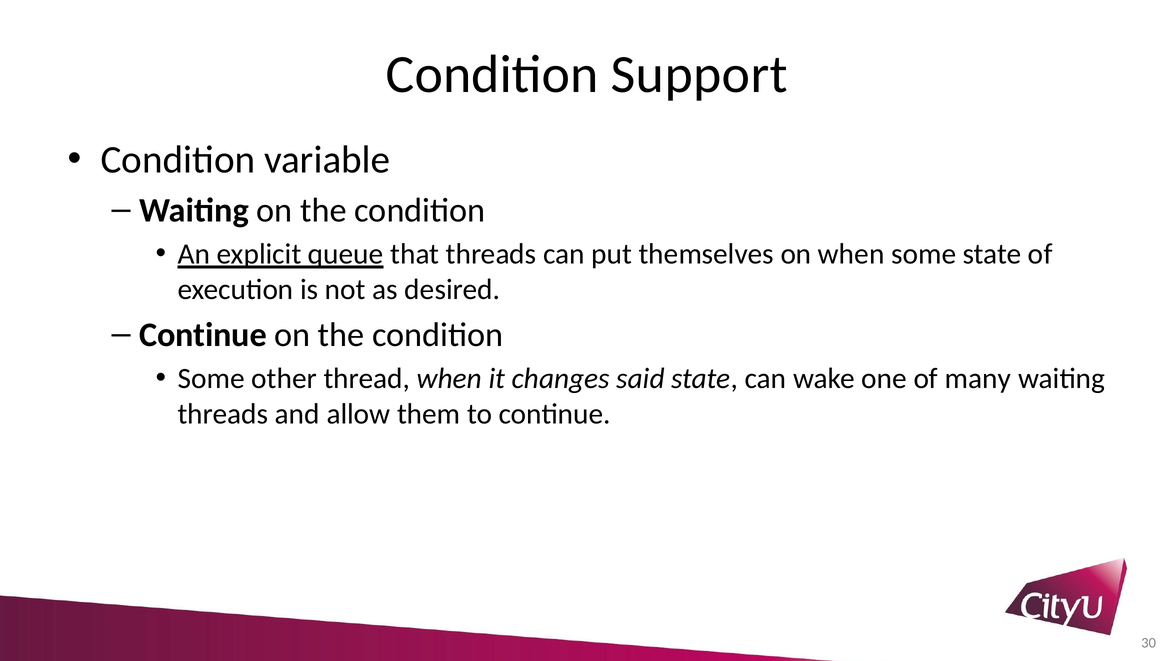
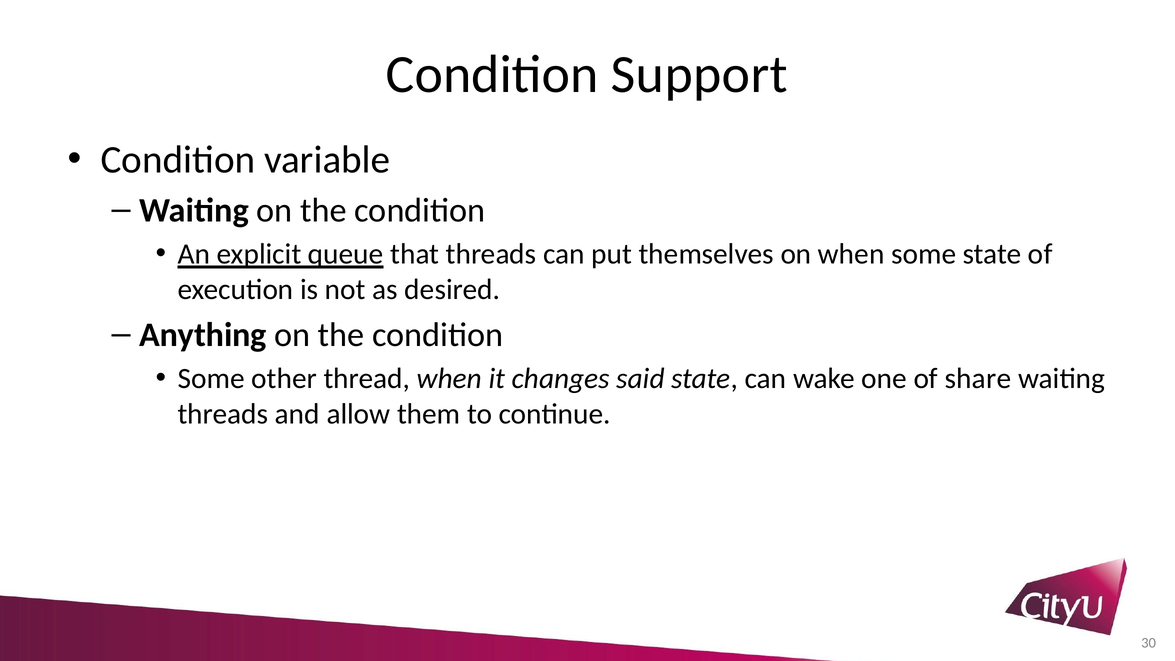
Continue at (203, 335): Continue -> Anything
many: many -> share
